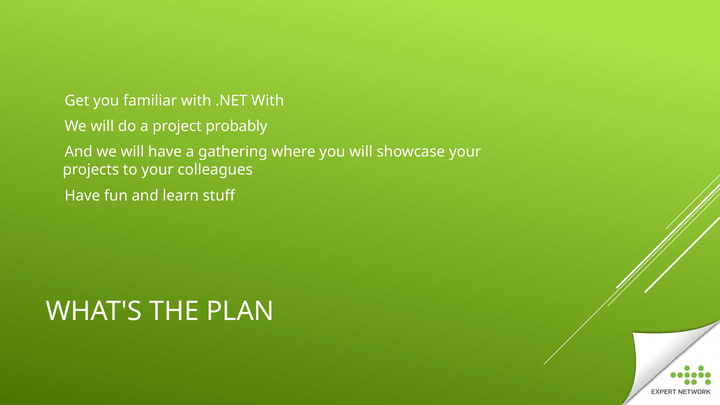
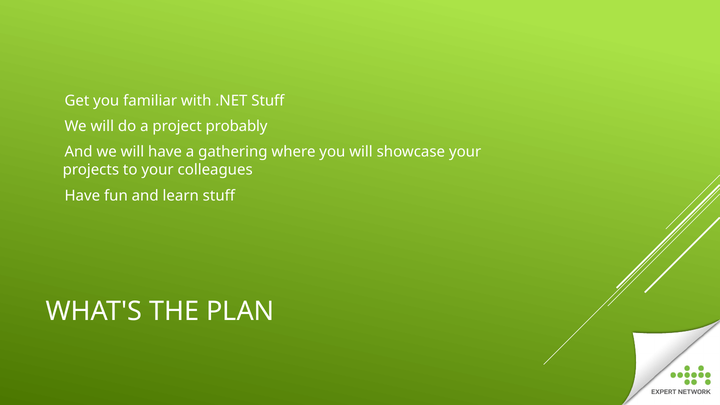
.NET With: With -> Stuff
